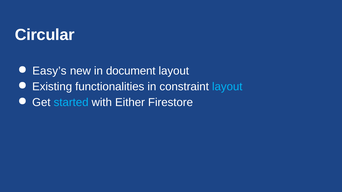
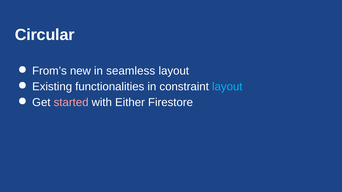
Easy’s: Easy’s -> From’s
document: document -> seamless
started colour: light blue -> pink
